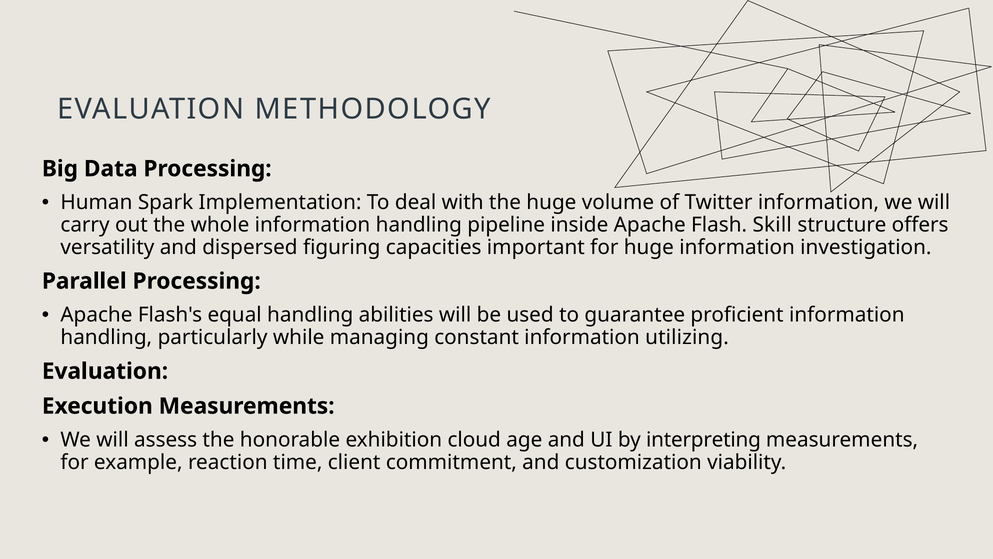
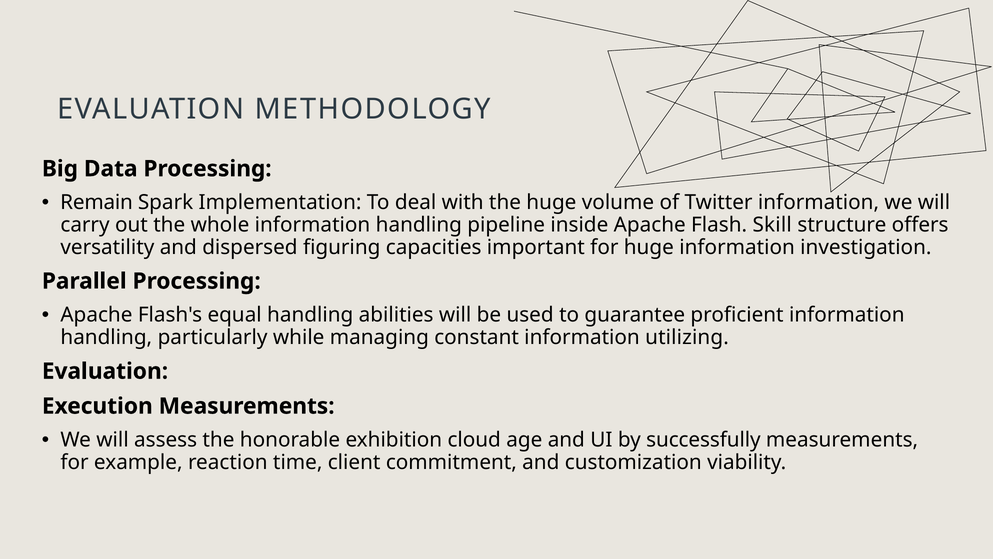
Human: Human -> Remain
interpreting: interpreting -> successfully
